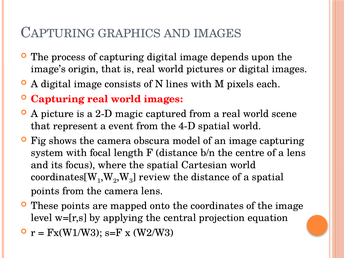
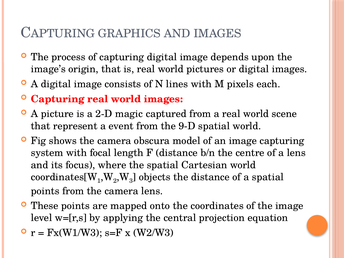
4-D: 4-D -> 9-D
review: review -> objects
